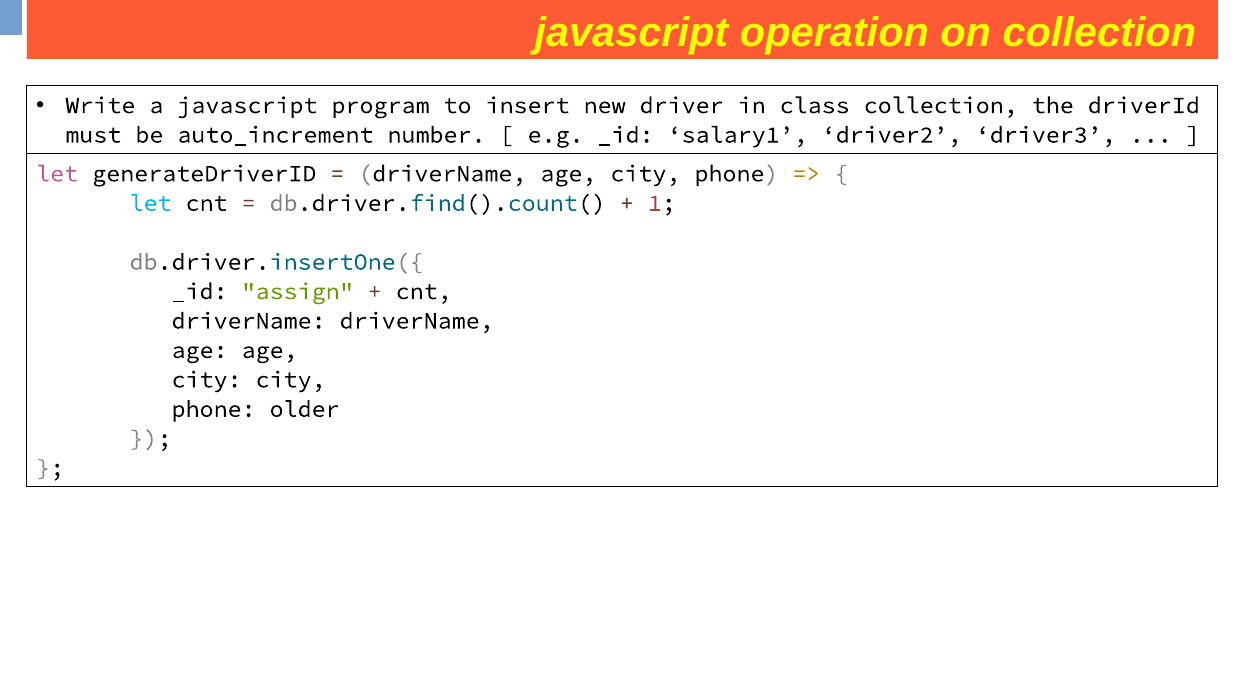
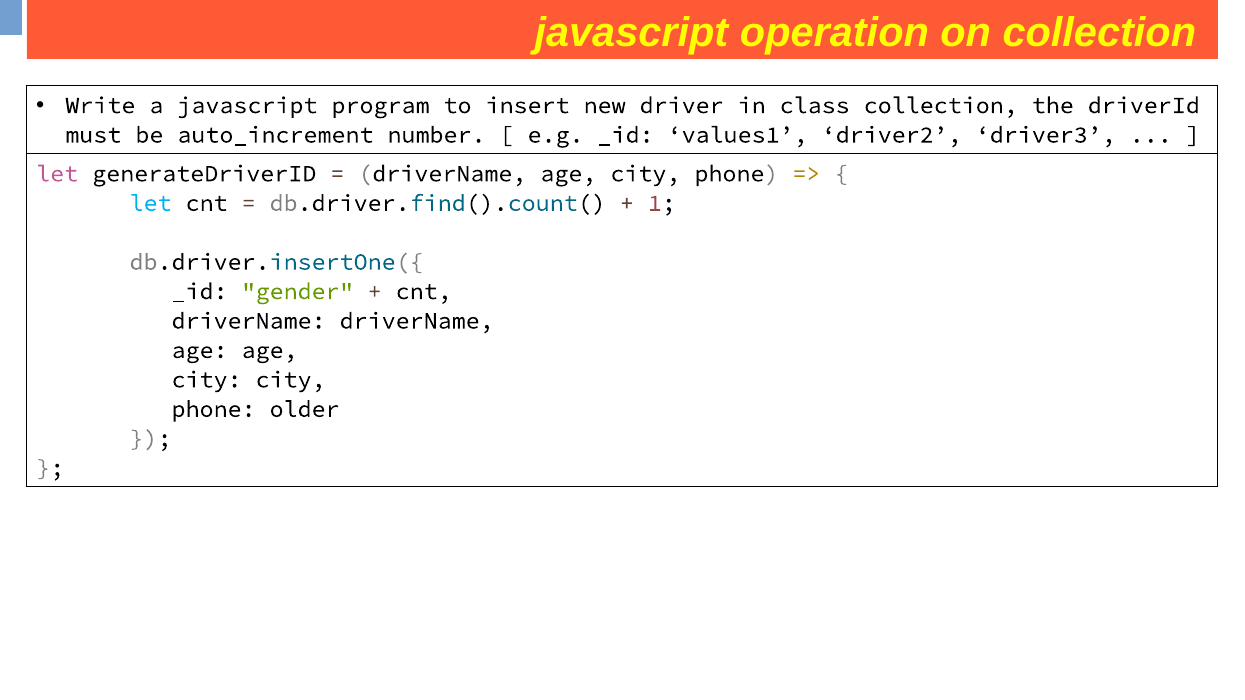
salary1: salary1 -> values1
assign: assign -> gender
